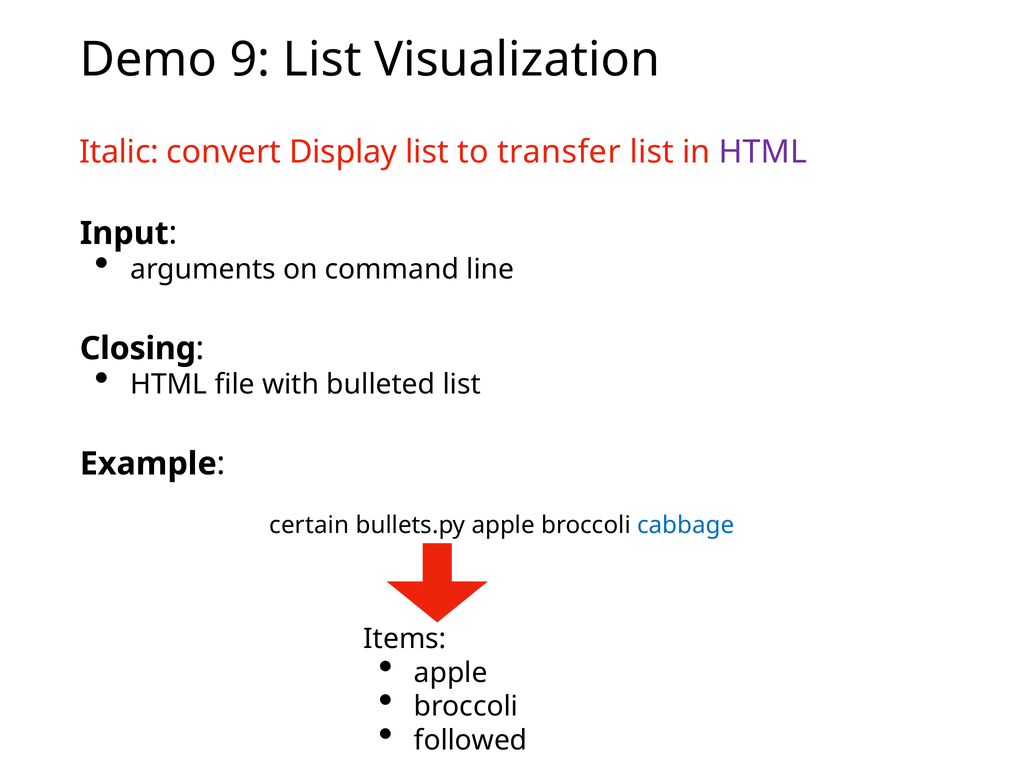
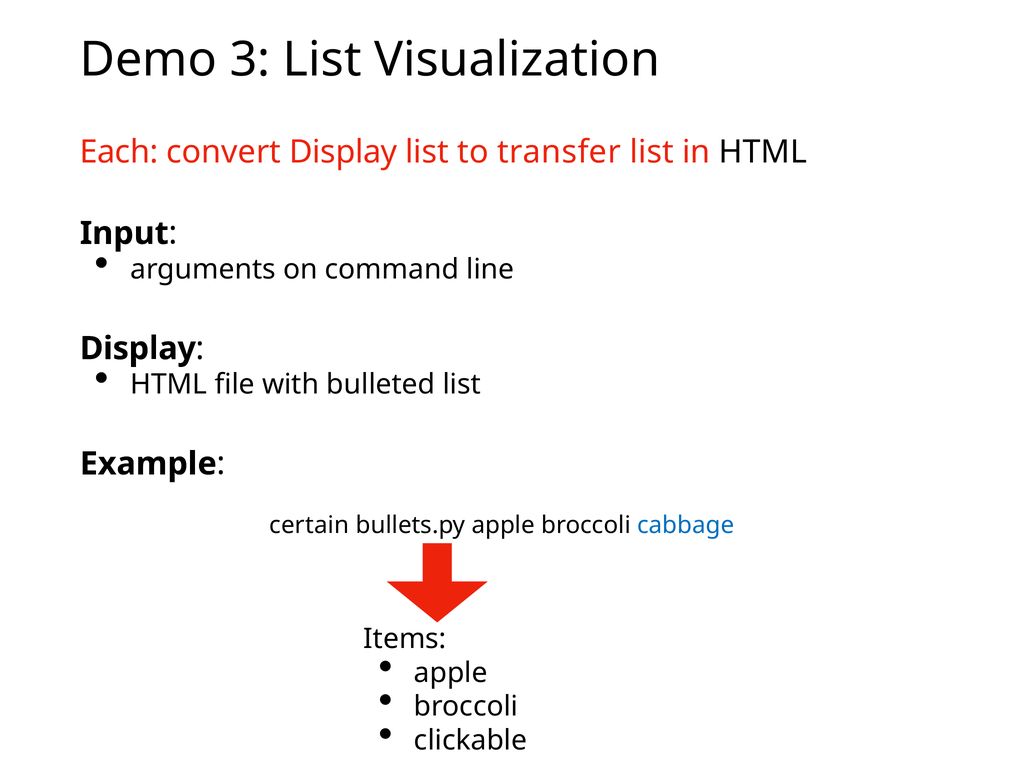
9: 9 -> 3
Italic: Italic -> Each
HTML at (763, 152) colour: purple -> black
Closing at (138, 348): Closing -> Display
followed: followed -> clickable
